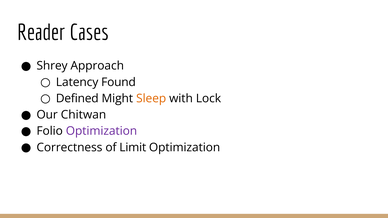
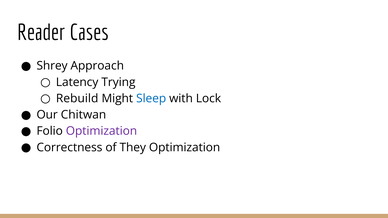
Found: Found -> Trying
Defined: Defined -> Rebuild
Sleep colour: orange -> blue
Limit: Limit -> They
